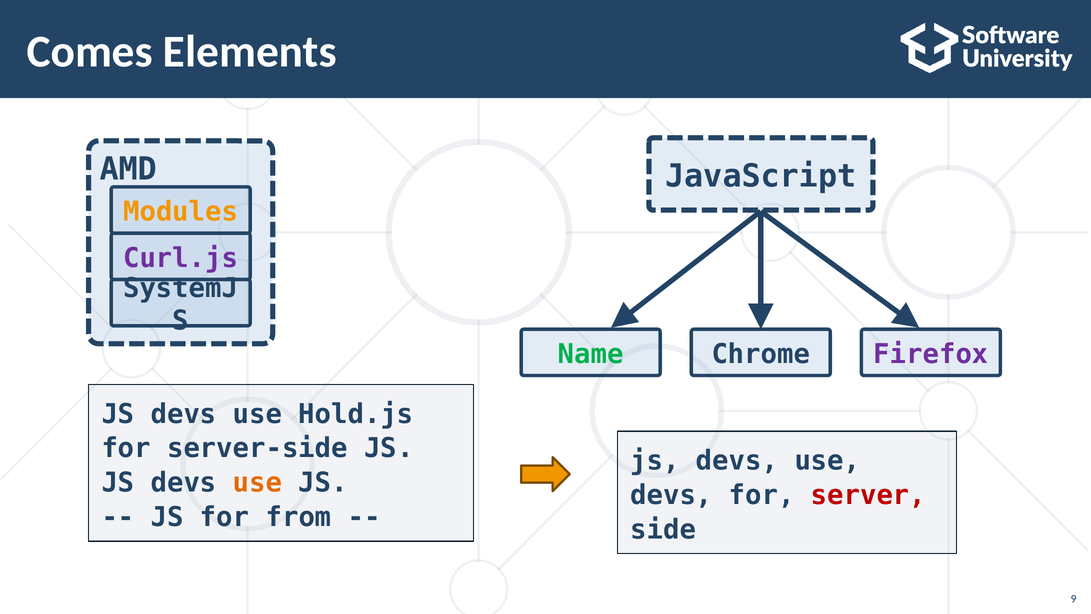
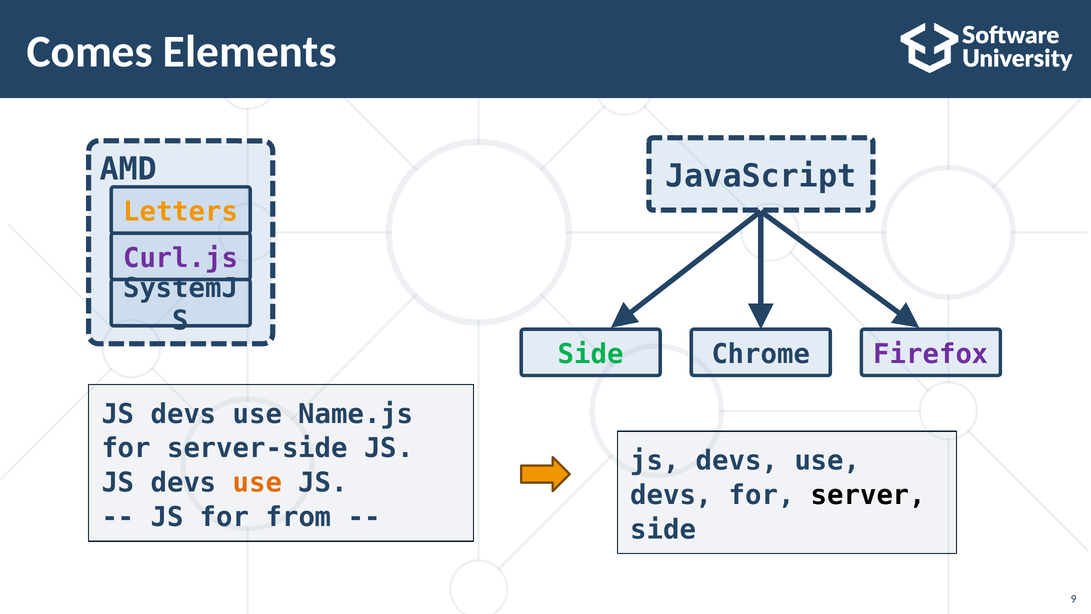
Modules: Modules -> Letters
Name at (591, 354): Name -> Side
Hold.js: Hold.js -> Name.js
server colour: red -> black
